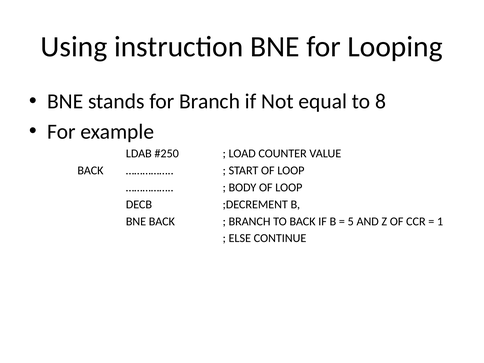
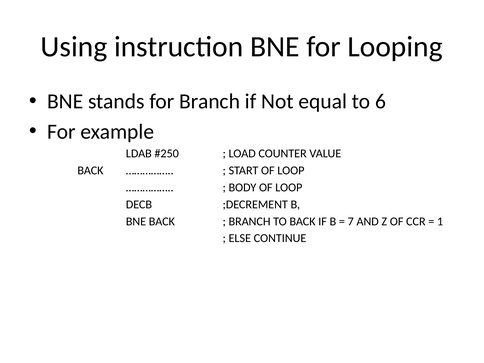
8: 8 -> 6
5: 5 -> 7
